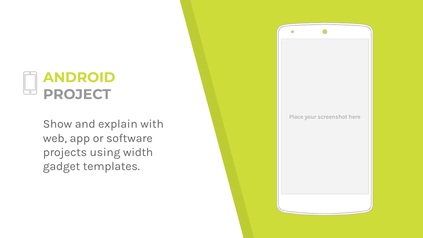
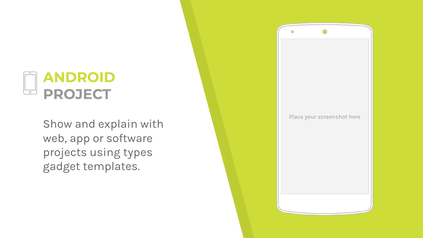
width: width -> types
